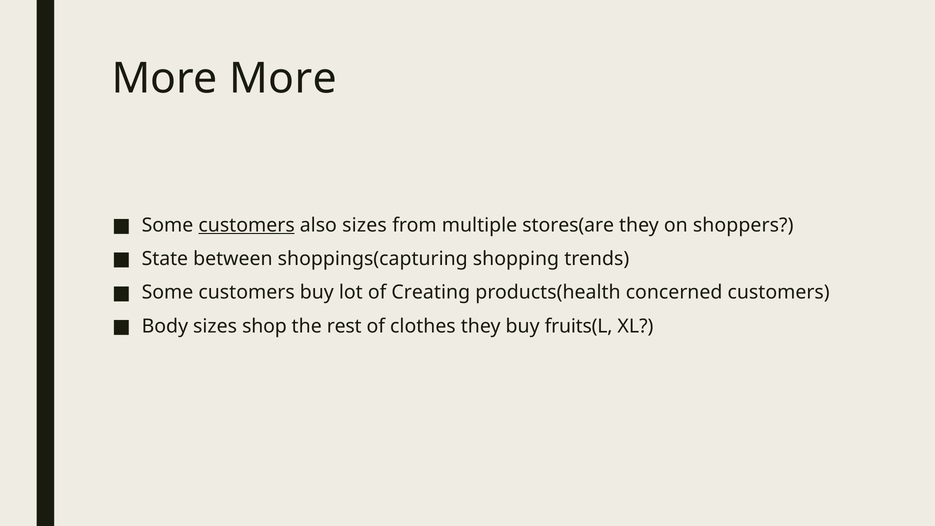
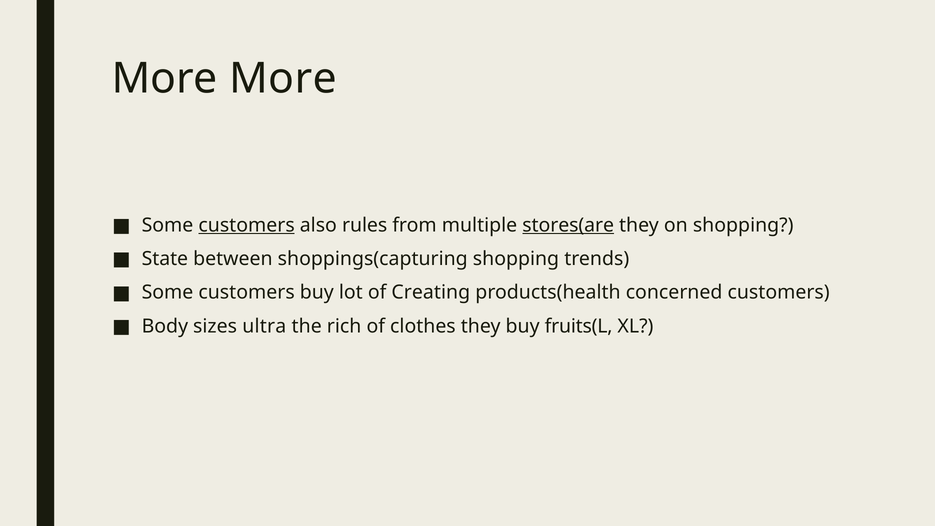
also sizes: sizes -> rules
stores(are underline: none -> present
on shoppers: shoppers -> shopping
shop: shop -> ultra
rest: rest -> rich
